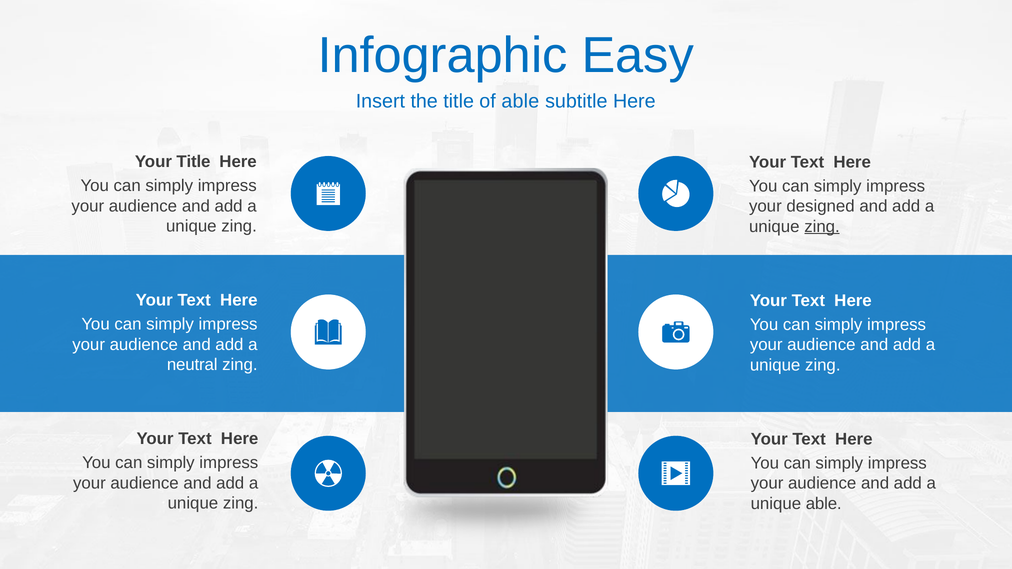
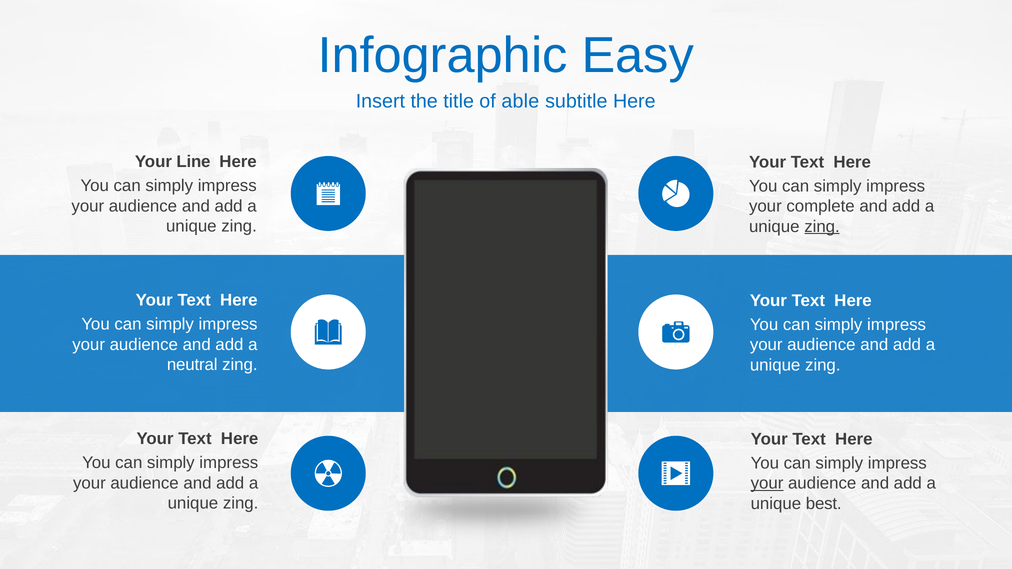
Your Title: Title -> Line
designed: designed -> complete
your at (767, 483) underline: none -> present
unique able: able -> best
